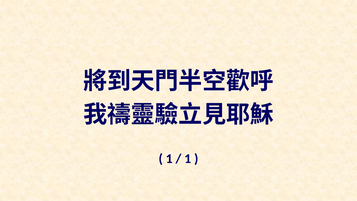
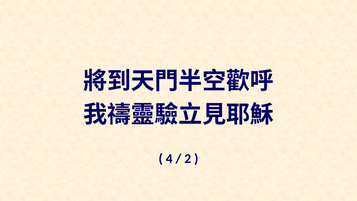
1 at (169, 158): 1 -> 4
1 at (188, 158): 1 -> 2
